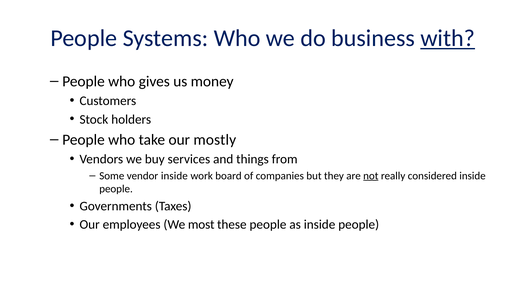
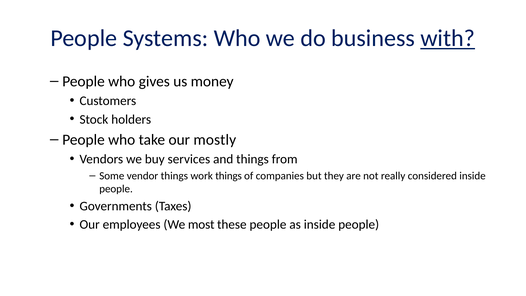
vendor inside: inside -> things
work board: board -> things
not underline: present -> none
